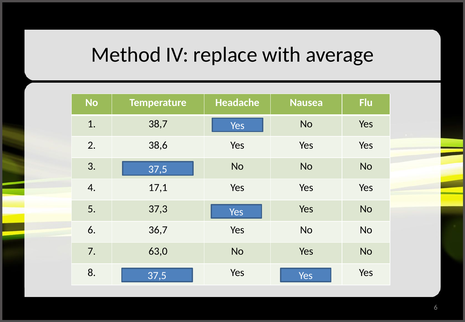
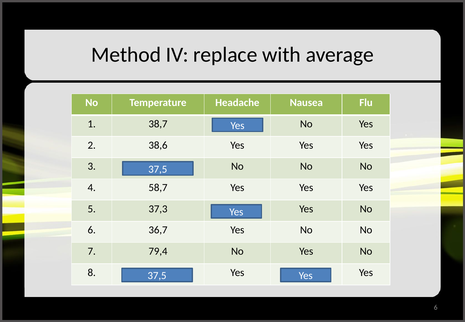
17,1: 17,1 -> 58,7
63,0: 63,0 -> 79,4
